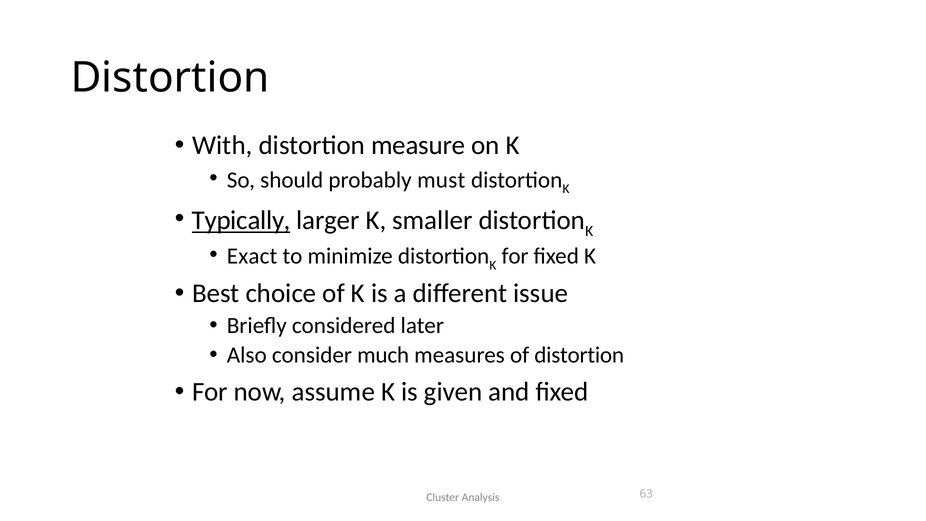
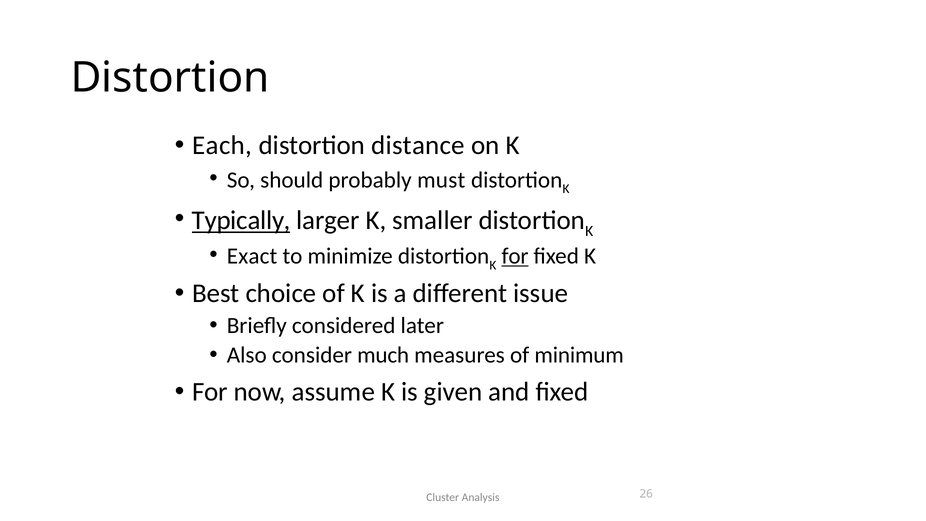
With: With -> Each
measure: measure -> distance
for at (515, 256) underline: none -> present
of distortion: distortion -> minimum
63: 63 -> 26
